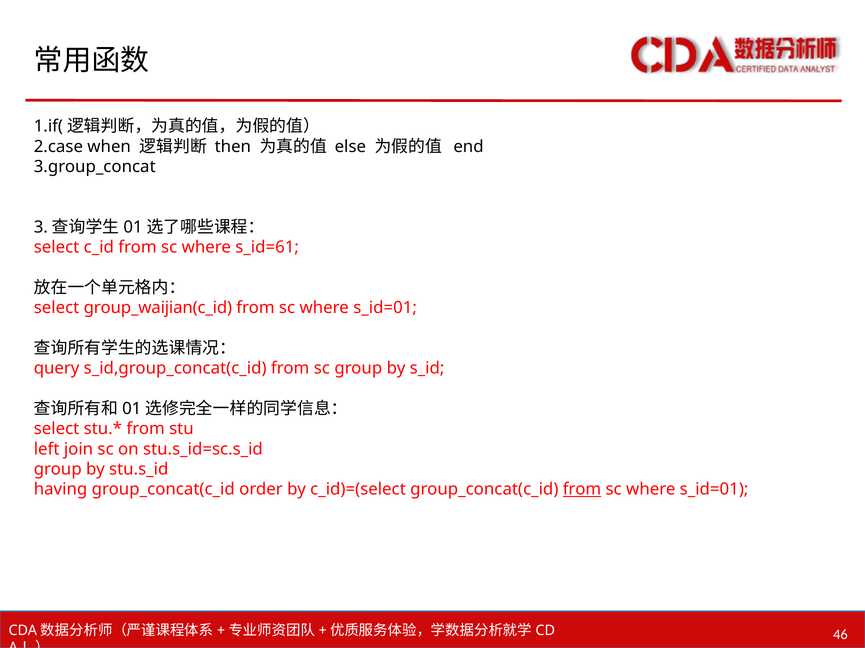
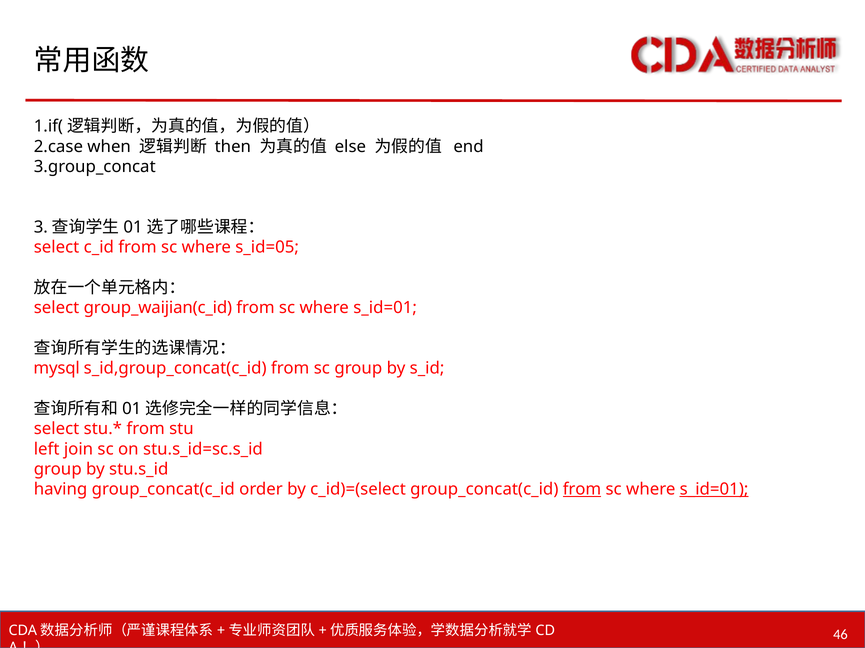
s_id=61: s_id=61 -> s_id=05
query: query -> mysql
s_id=01 at (714, 490) underline: none -> present
